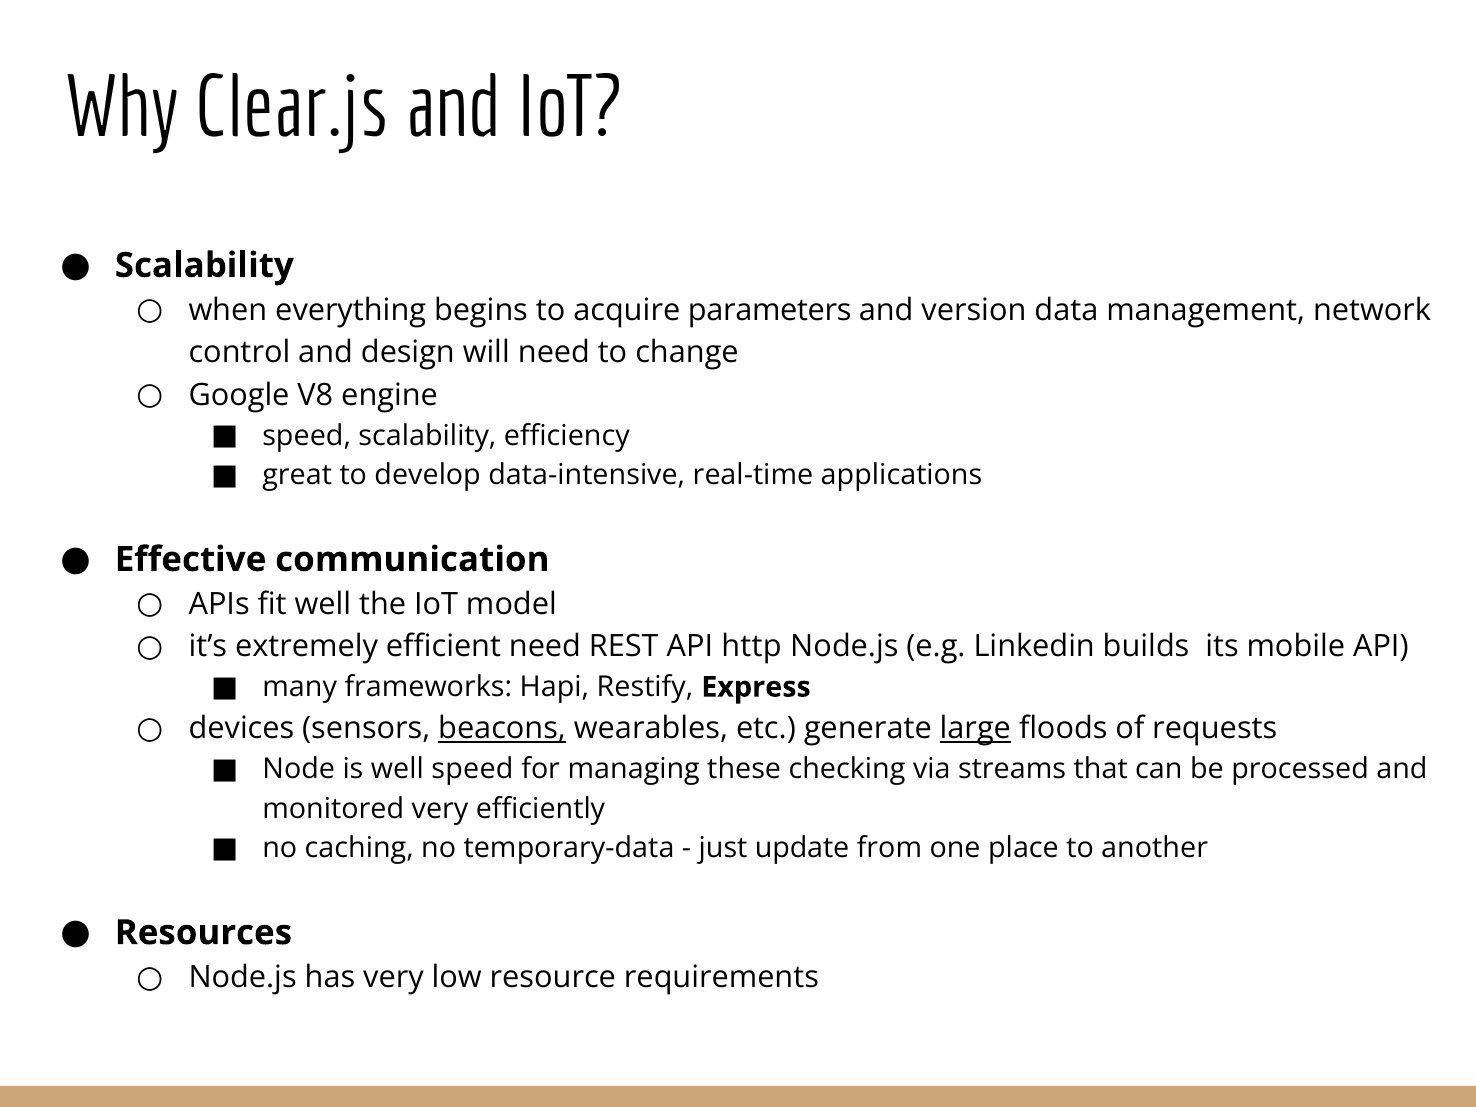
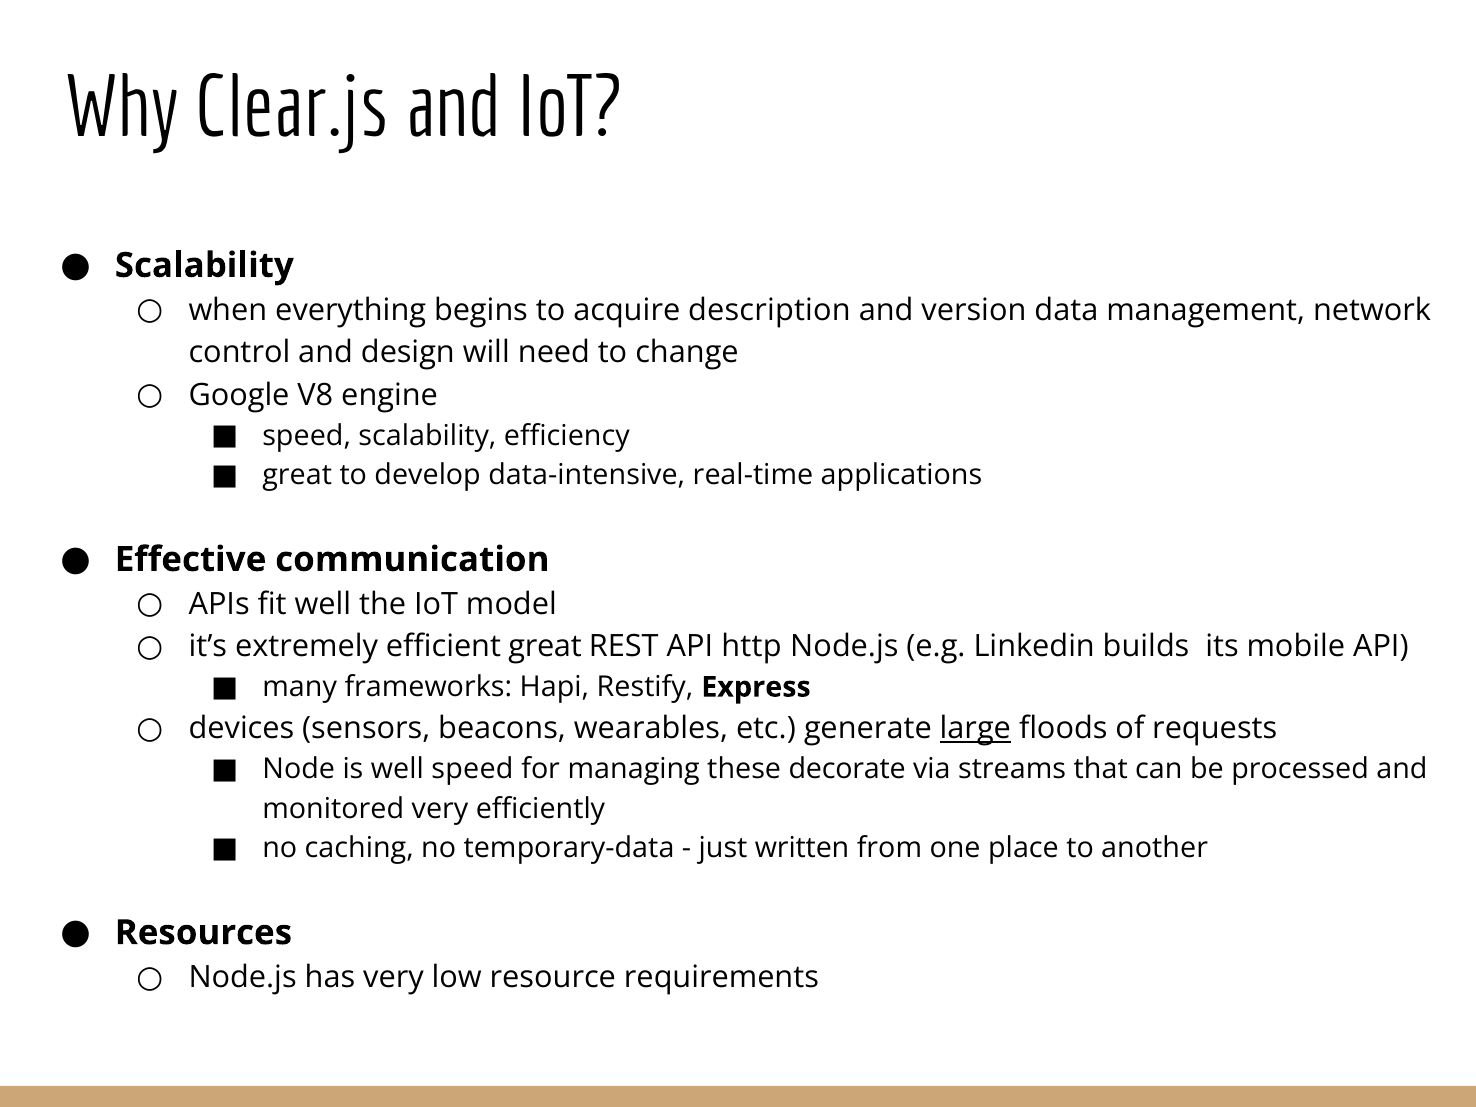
parameters: parameters -> description
efficient need: need -> great
beacons underline: present -> none
checking: checking -> decorate
update: update -> written
